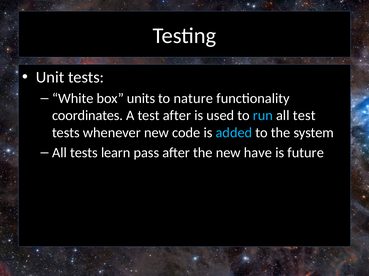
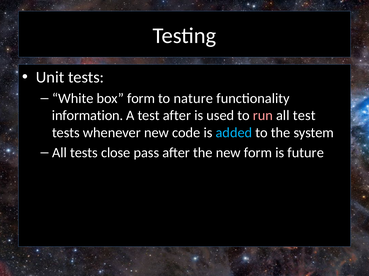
box units: units -> form
coordinates: coordinates -> information
run colour: light blue -> pink
learn: learn -> close
new have: have -> form
